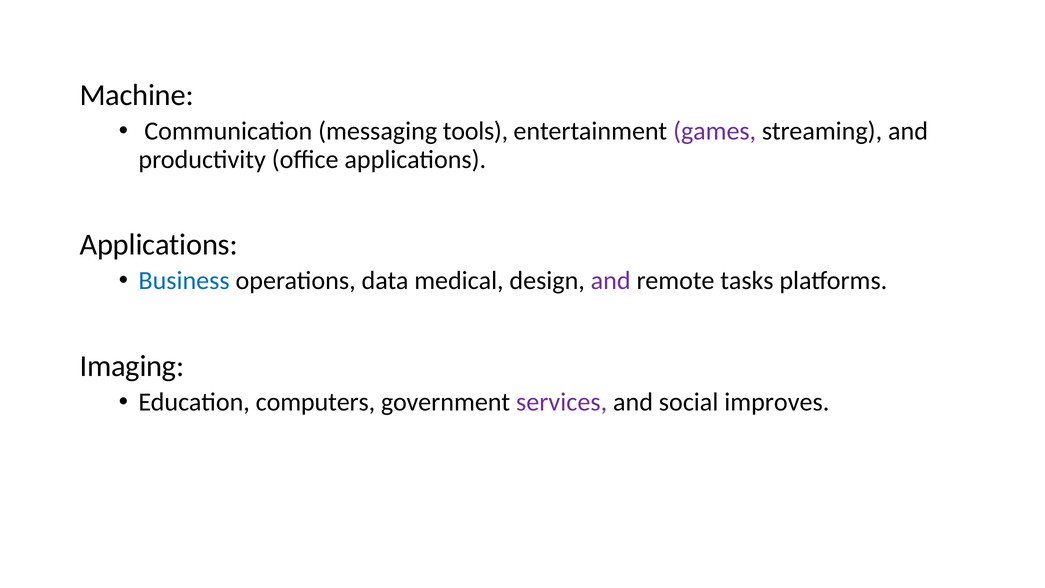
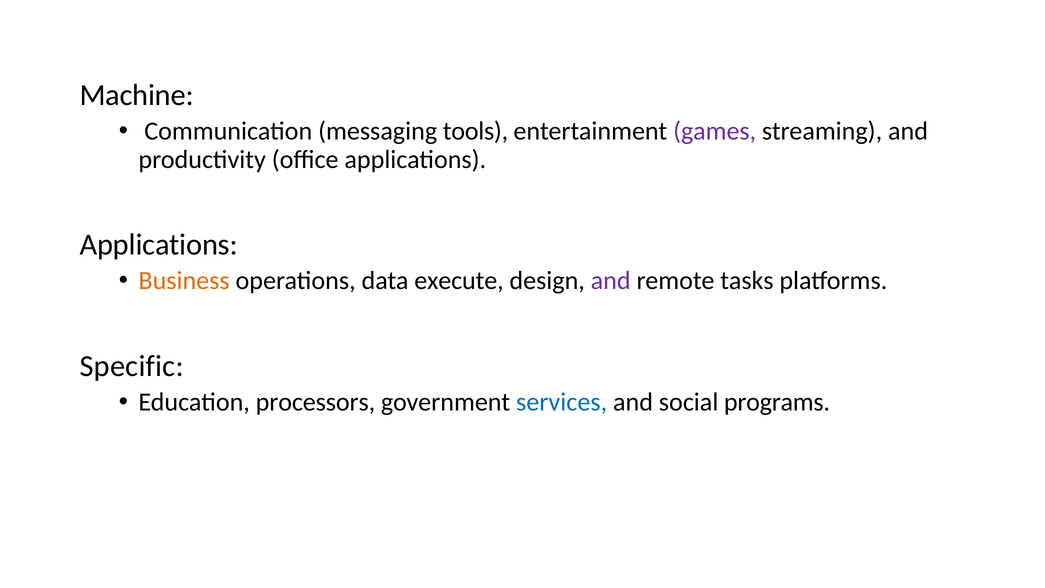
Business colour: blue -> orange
medical: medical -> execute
Imaging: Imaging -> Specific
computers: computers -> processors
services colour: purple -> blue
improves: improves -> programs
